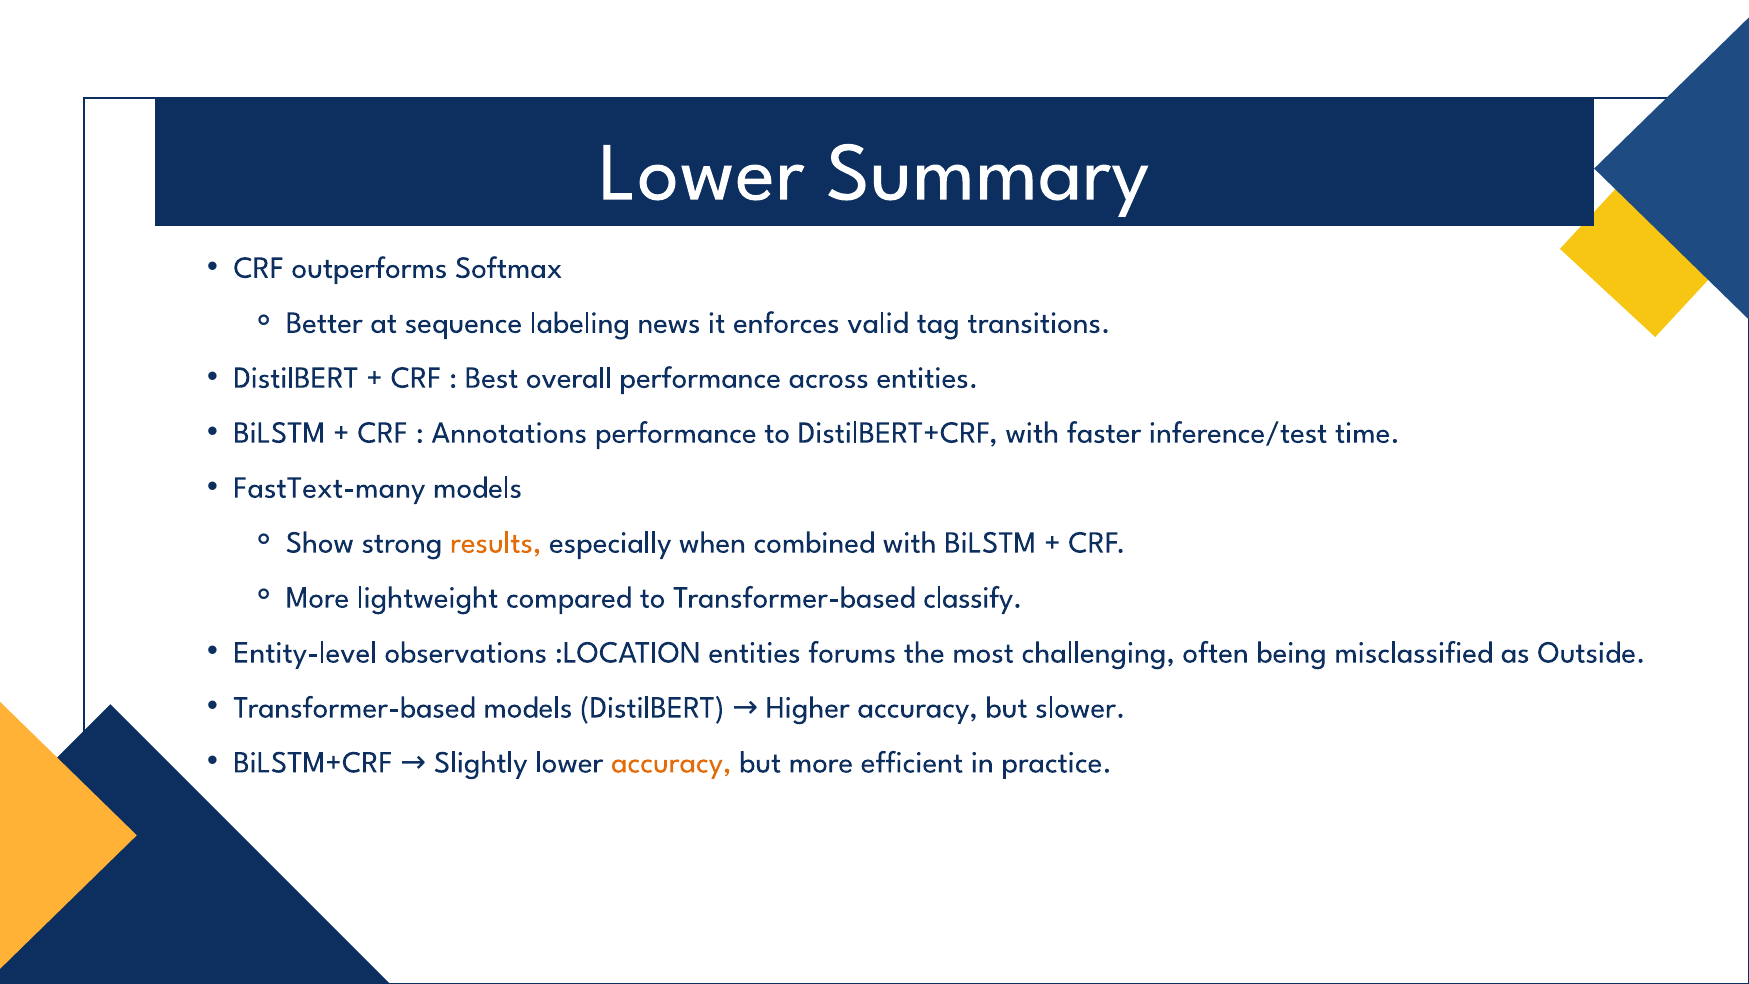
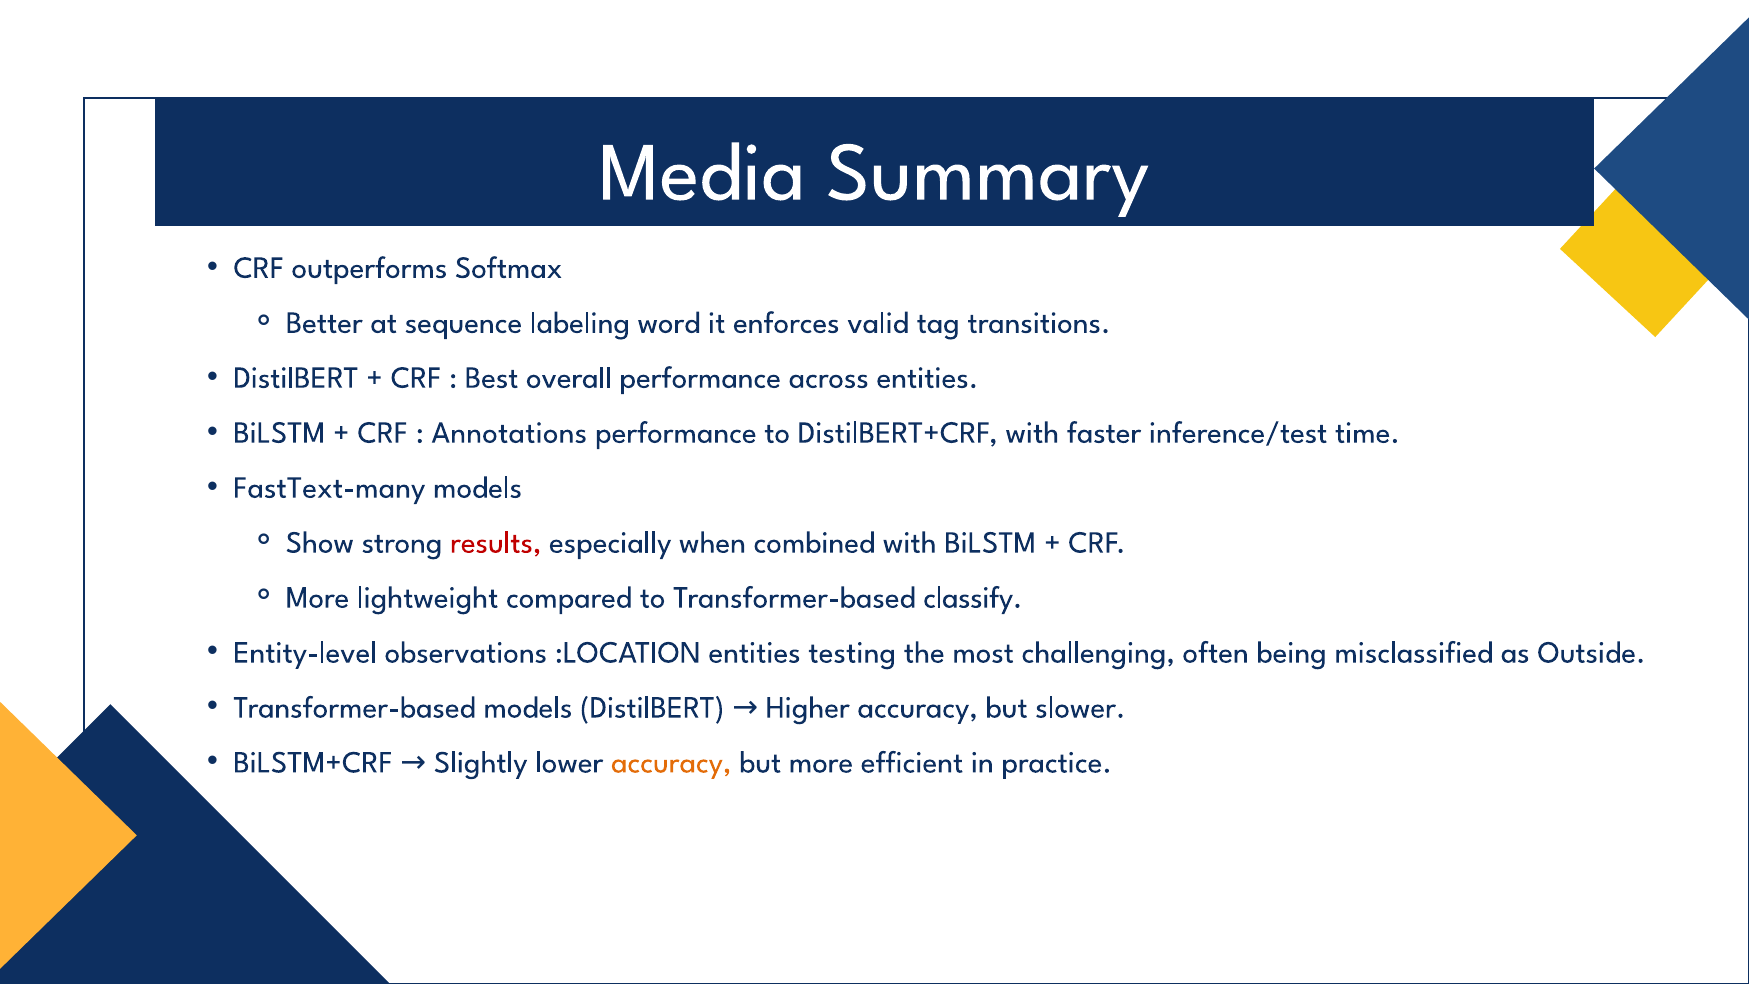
Lower at (702, 172): Lower -> Media
news: news -> word
results colour: orange -> red
forums: forums -> testing
